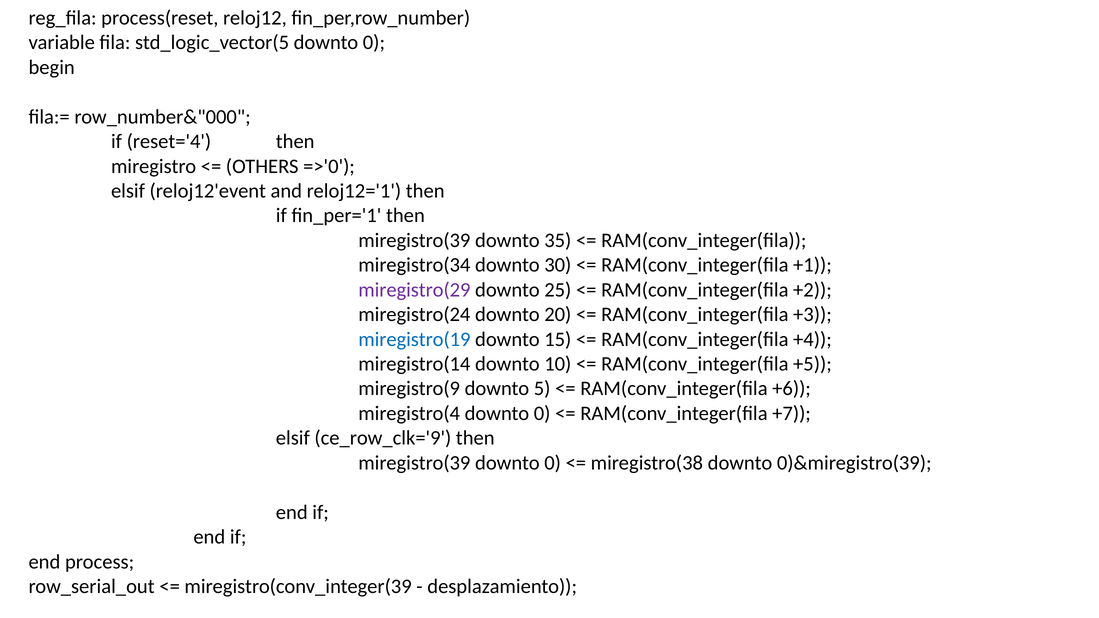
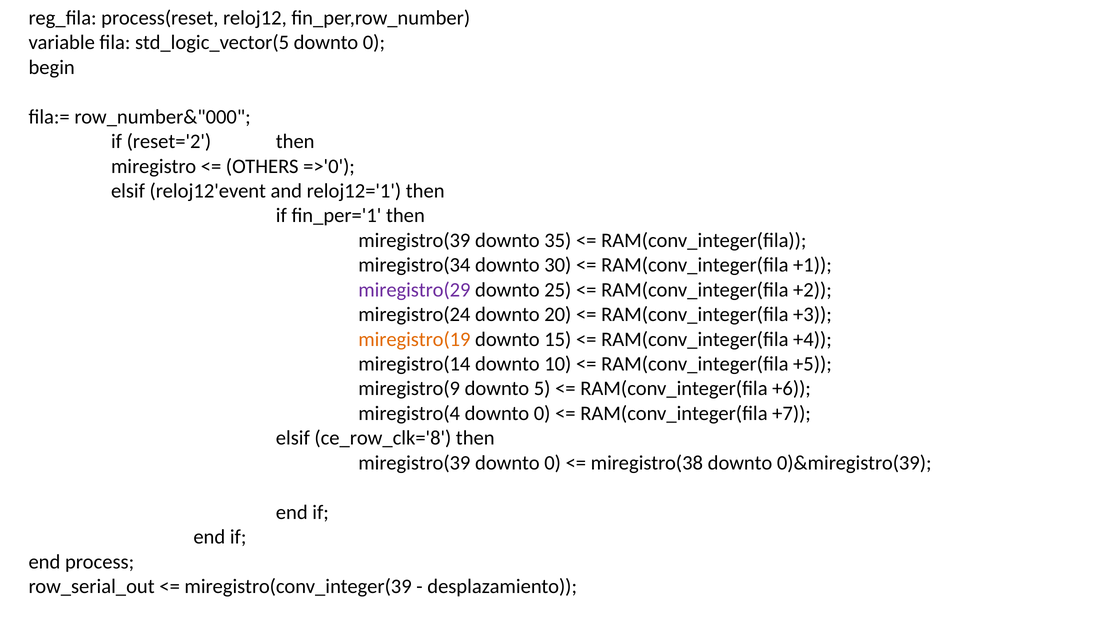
reset='4: reset='4 -> reset='2
miregistro(19 colour: blue -> orange
ce_row_clk='9: ce_row_clk='9 -> ce_row_clk='8
